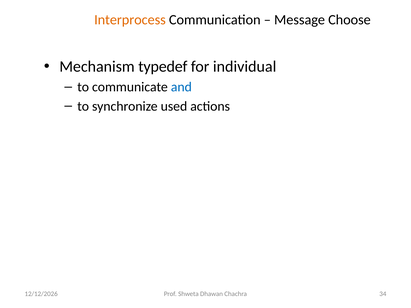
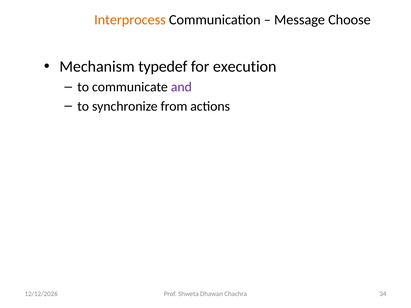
individual: individual -> execution
and colour: blue -> purple
used: used -> from
